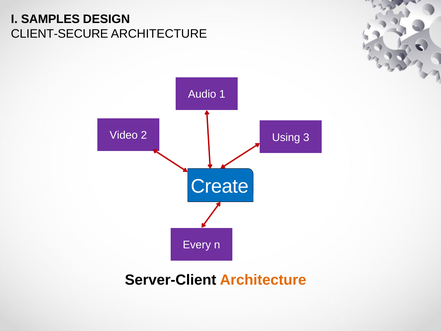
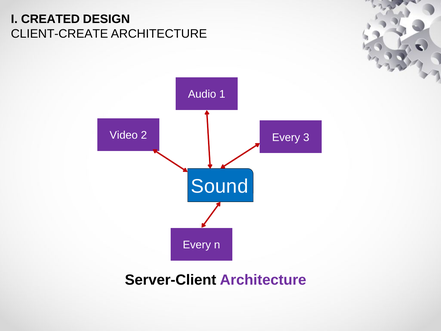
SAMPLES: SAMPLES -> CREATED
CLIENT-SECURE: CLIENT-SECURE -> CLIENT-CREATE
Using at (286, 137): Using -> Every
Create: Create -> Sound
Architecture at (263, 280) colour: orange -> purple
